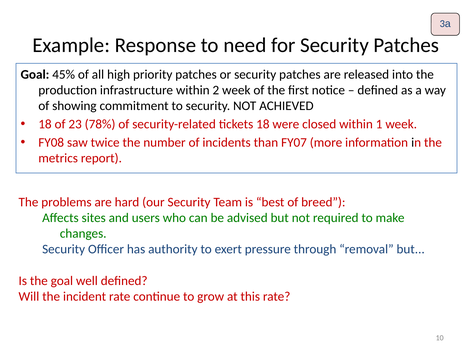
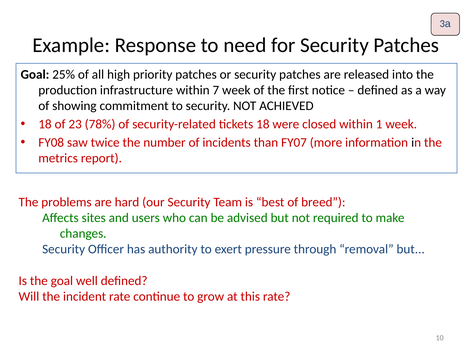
45%: 45% -> 25%
2: 2 -> 7
